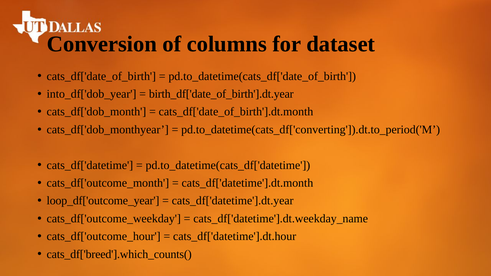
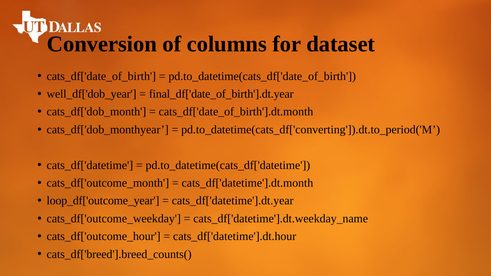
into_df['dob_year: into_df['dob_year -> well_df['dob_year
birth_df['date_of_birth'].dt.year: birth_df['date_of_birth'].dt.year -> final_df['date_of_birth'].dt.year
cats_df['breed'].which_counts(: cats_df['breed'].which_counts( -> cats_df['breed'].breed_counts(
